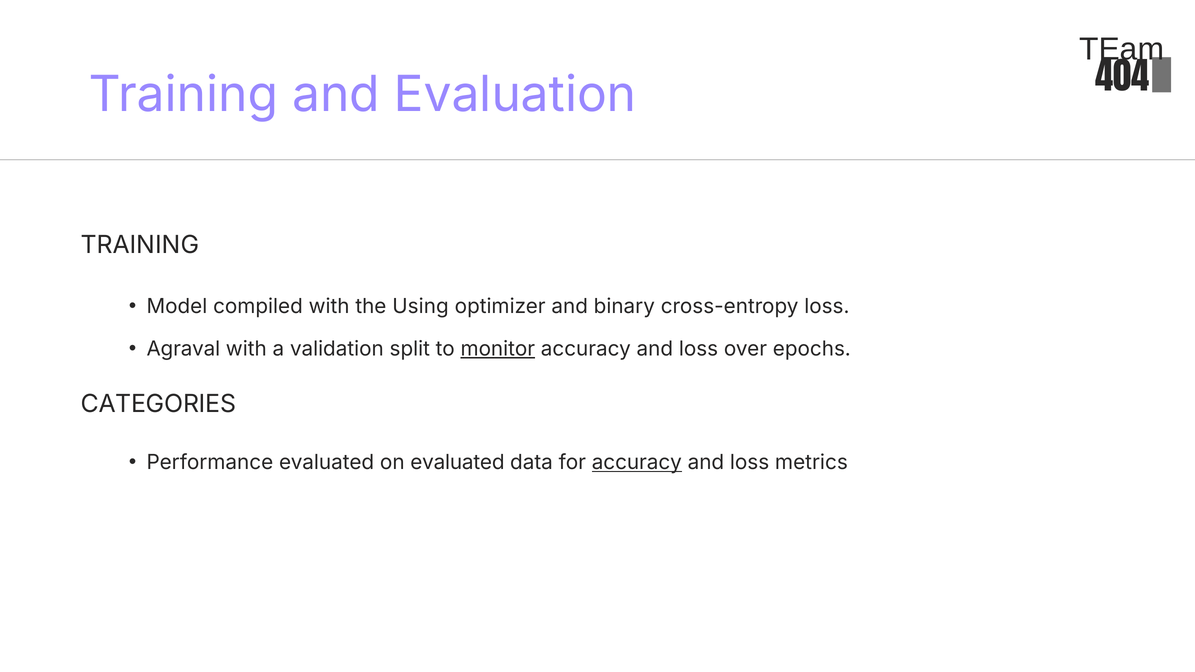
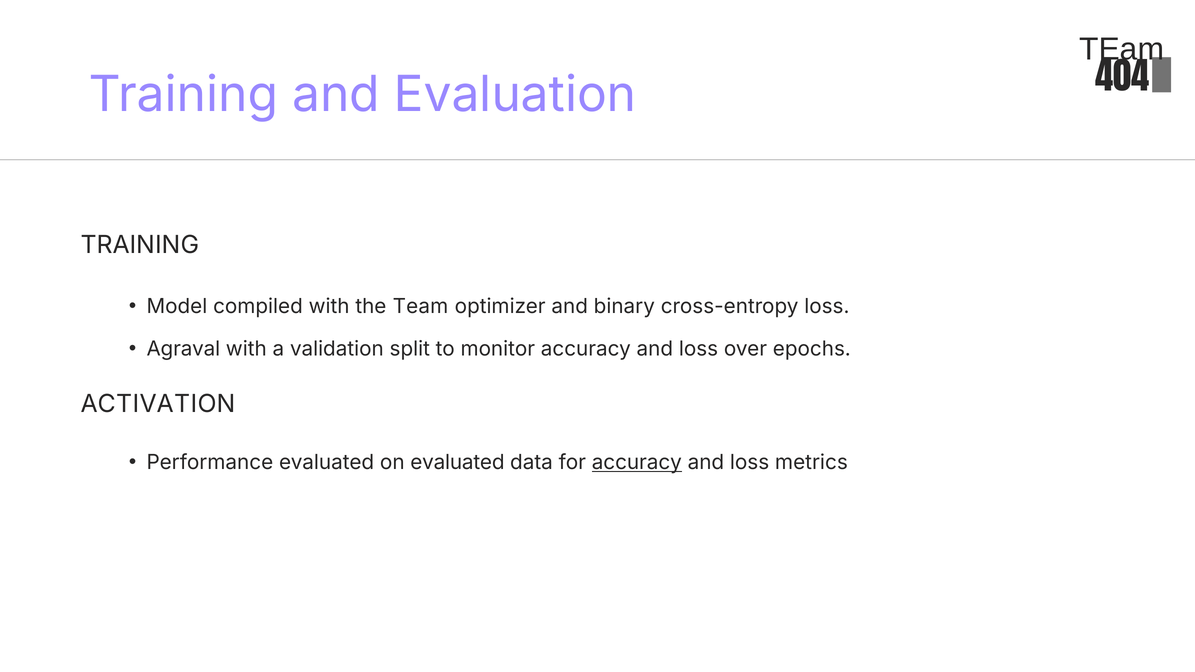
the Using: Using -> Team
monitor underline: present -> none
CATEGORIES: CATEGORIES -> ACTIVATION
